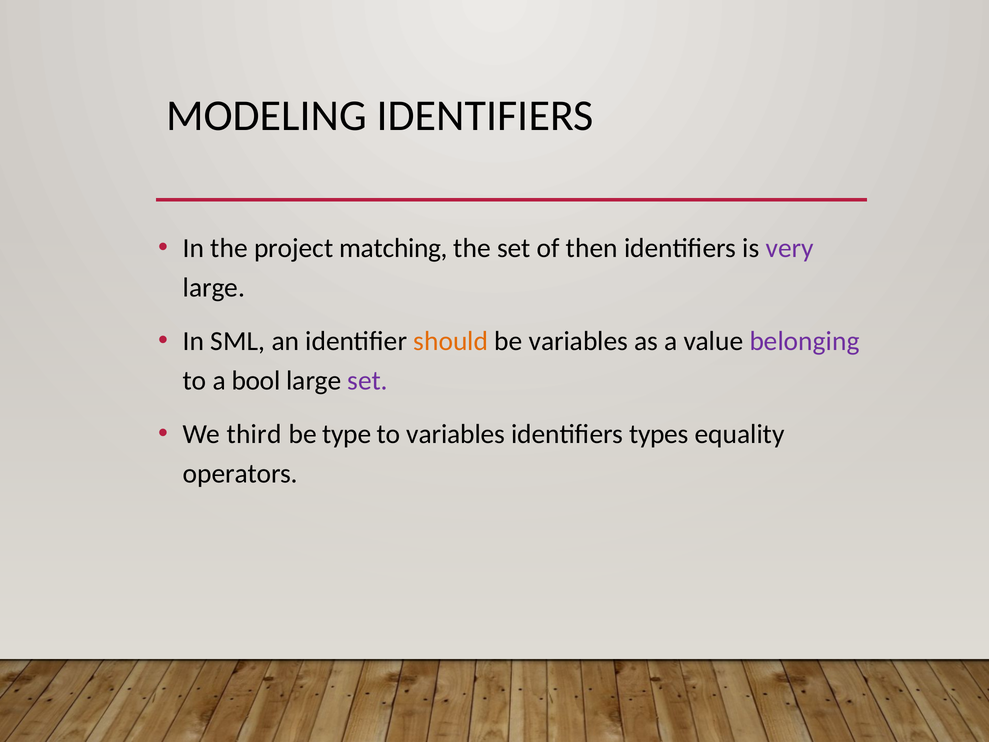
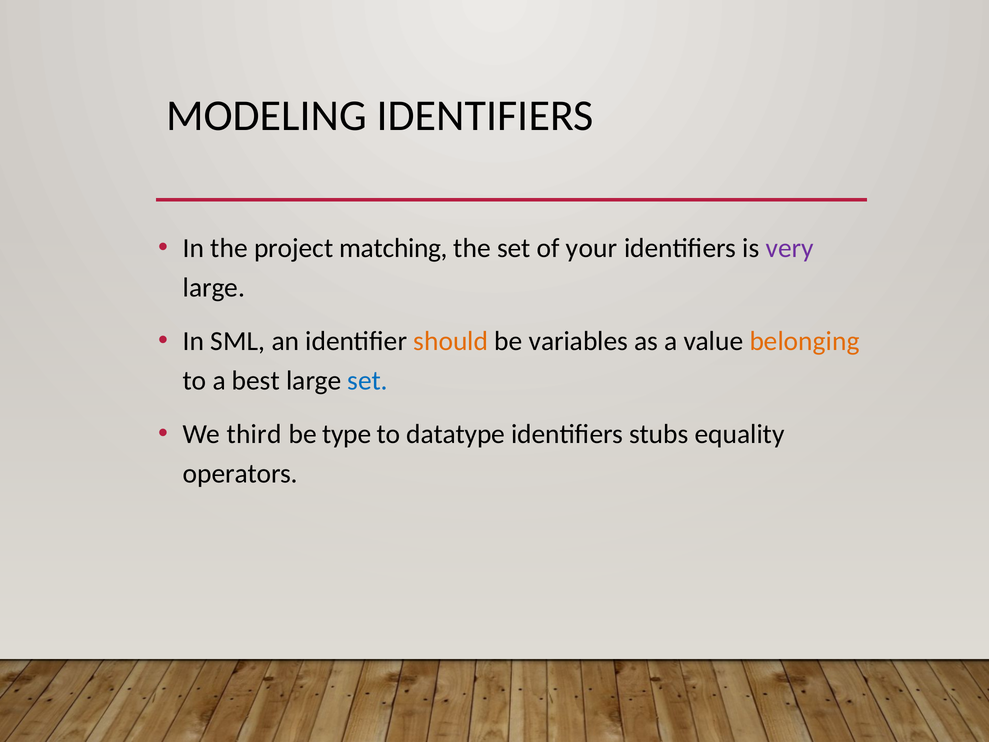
then: then -> your
belonging colour: purple -> orange
bool: bool -> best
set at (368, 381) colour: purple -> blue
to variables: variables -> datatype
types: types -> stubs
